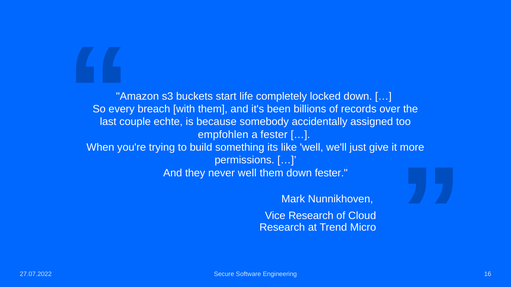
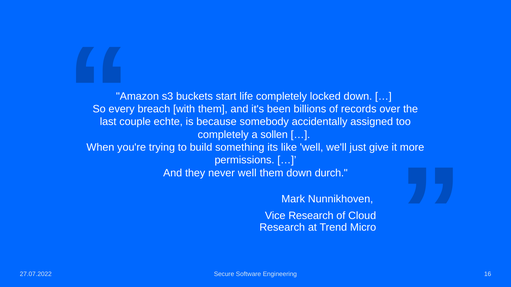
empfohlen at (223, 135): empfohlen -> completely
a fester: fester -> sollen
down fester: fester -> durch
